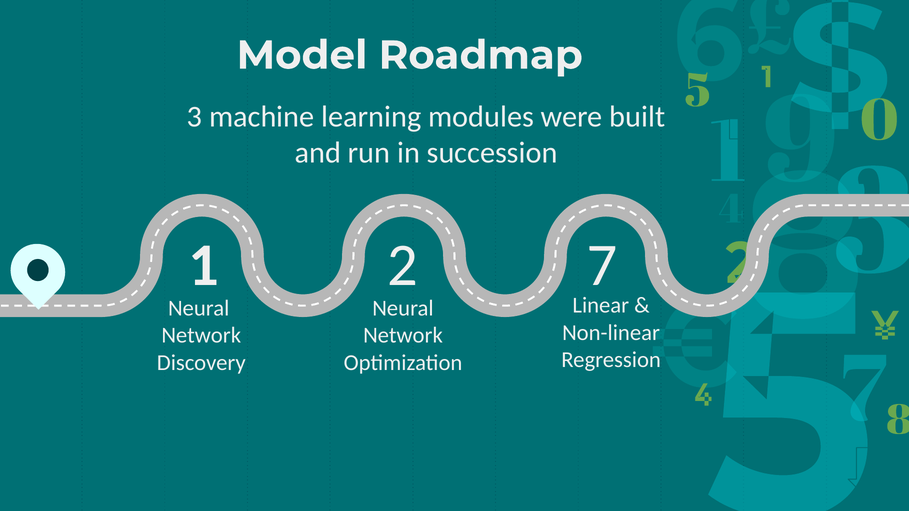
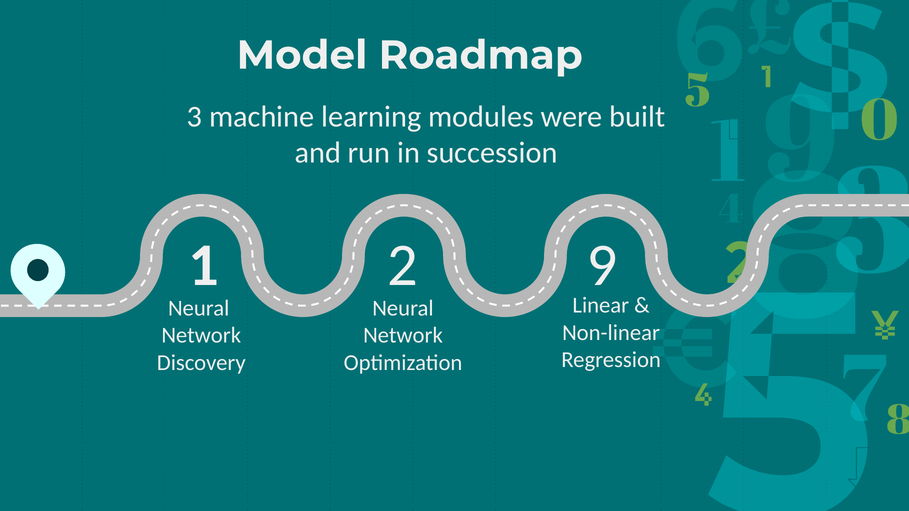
7: 7 -> 9
